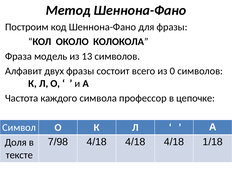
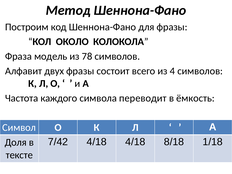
13: 13 -> 78
0: 0 -> 4
профессор: профессор -> переводит
цепочке: цепочке -> ёмкость
7/98: 7/98 -> 7/42
4/18 4/18 4/18: 4/18 -> 8/18
